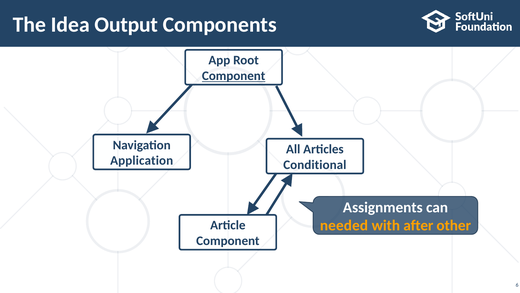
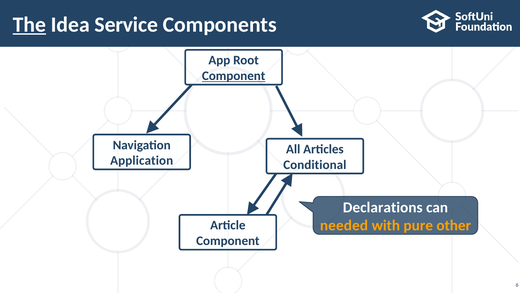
The underline: none -> present
Output: Output -> Service
Assignments: Assignments -> Declarations
after: after -> pure
